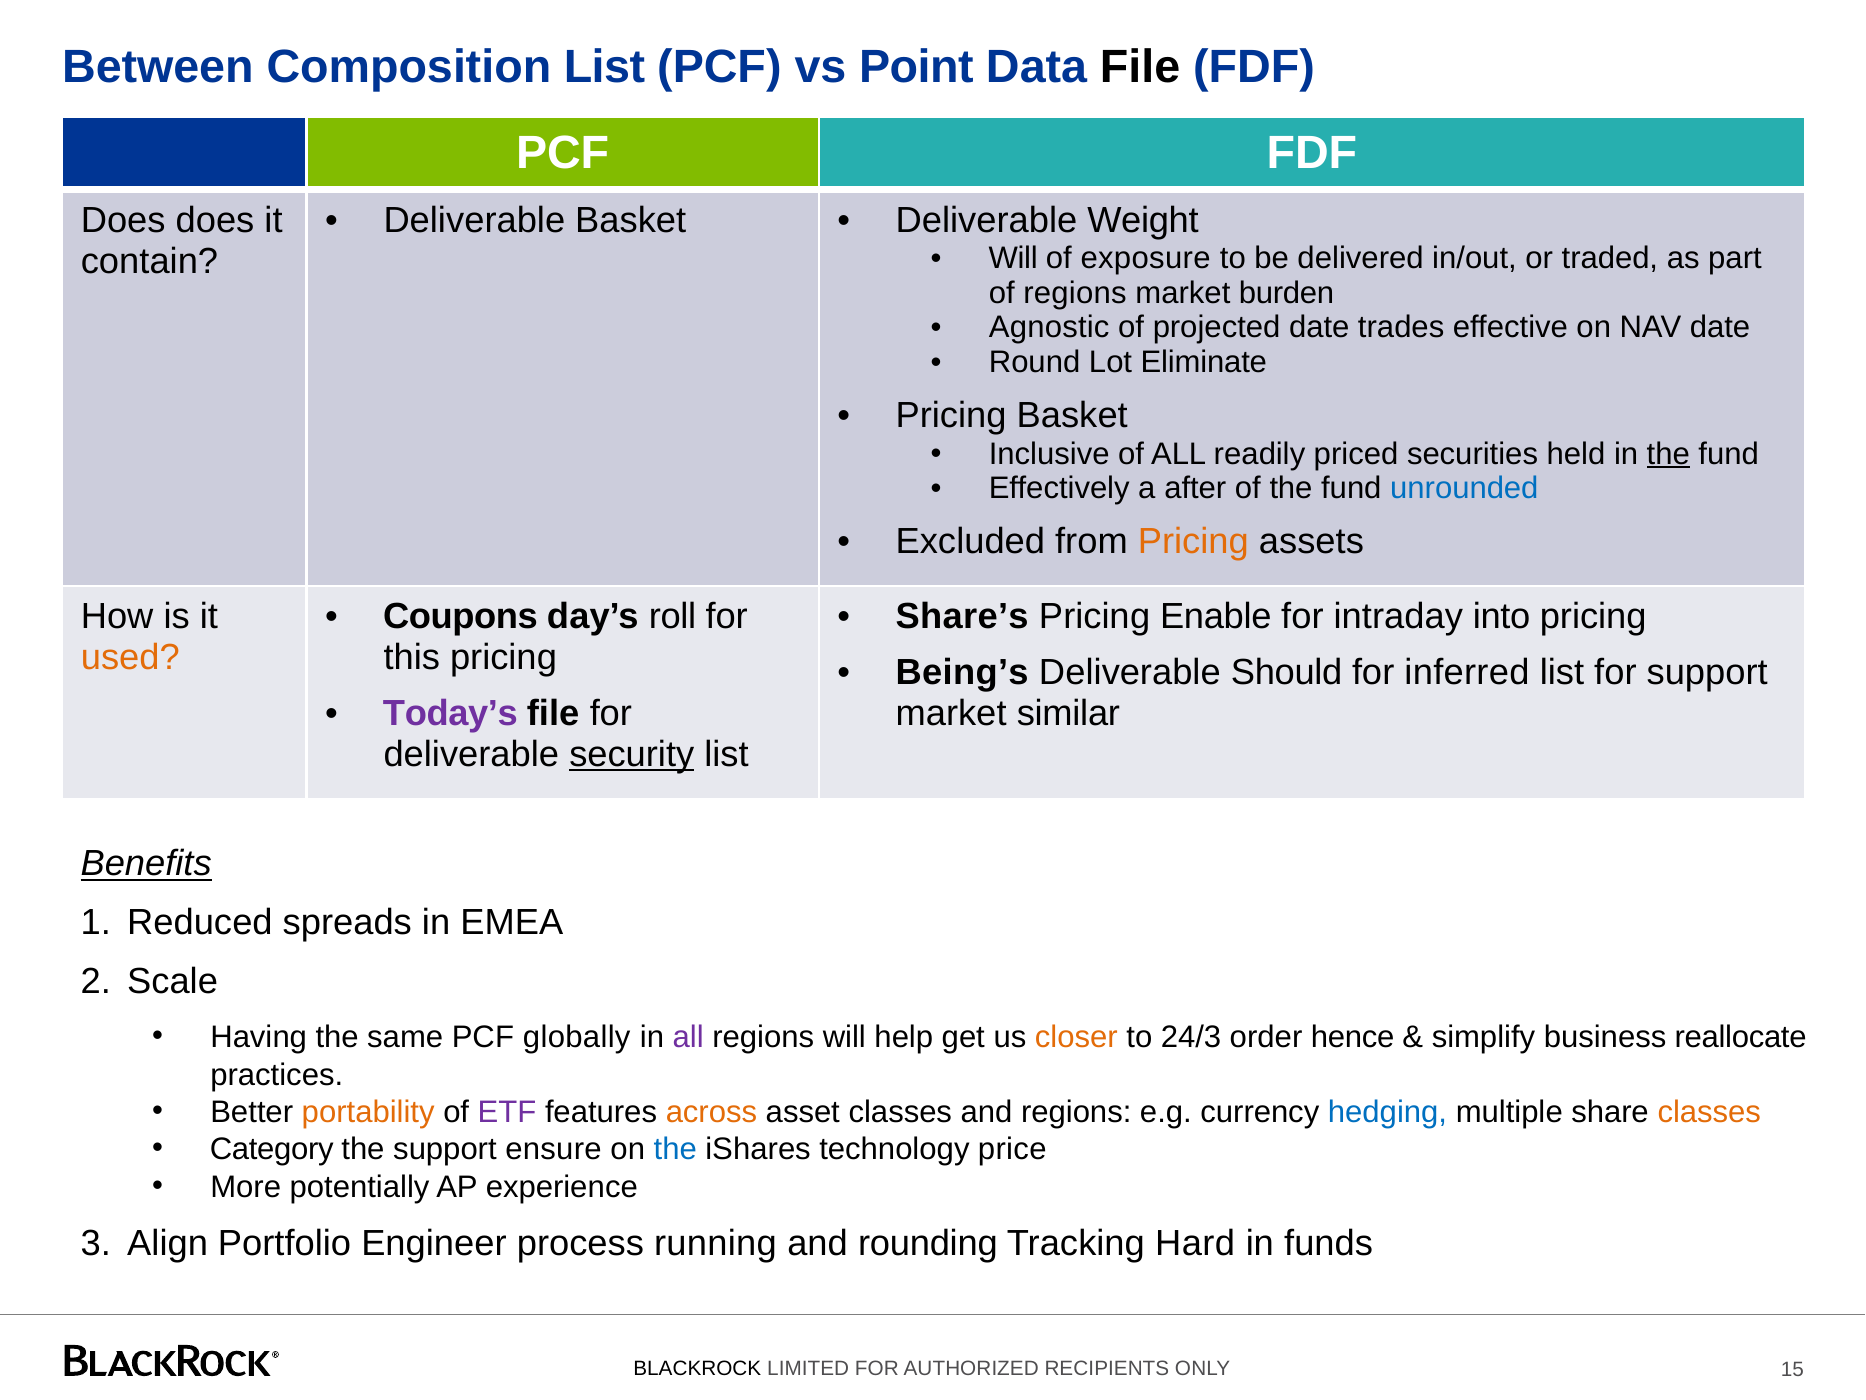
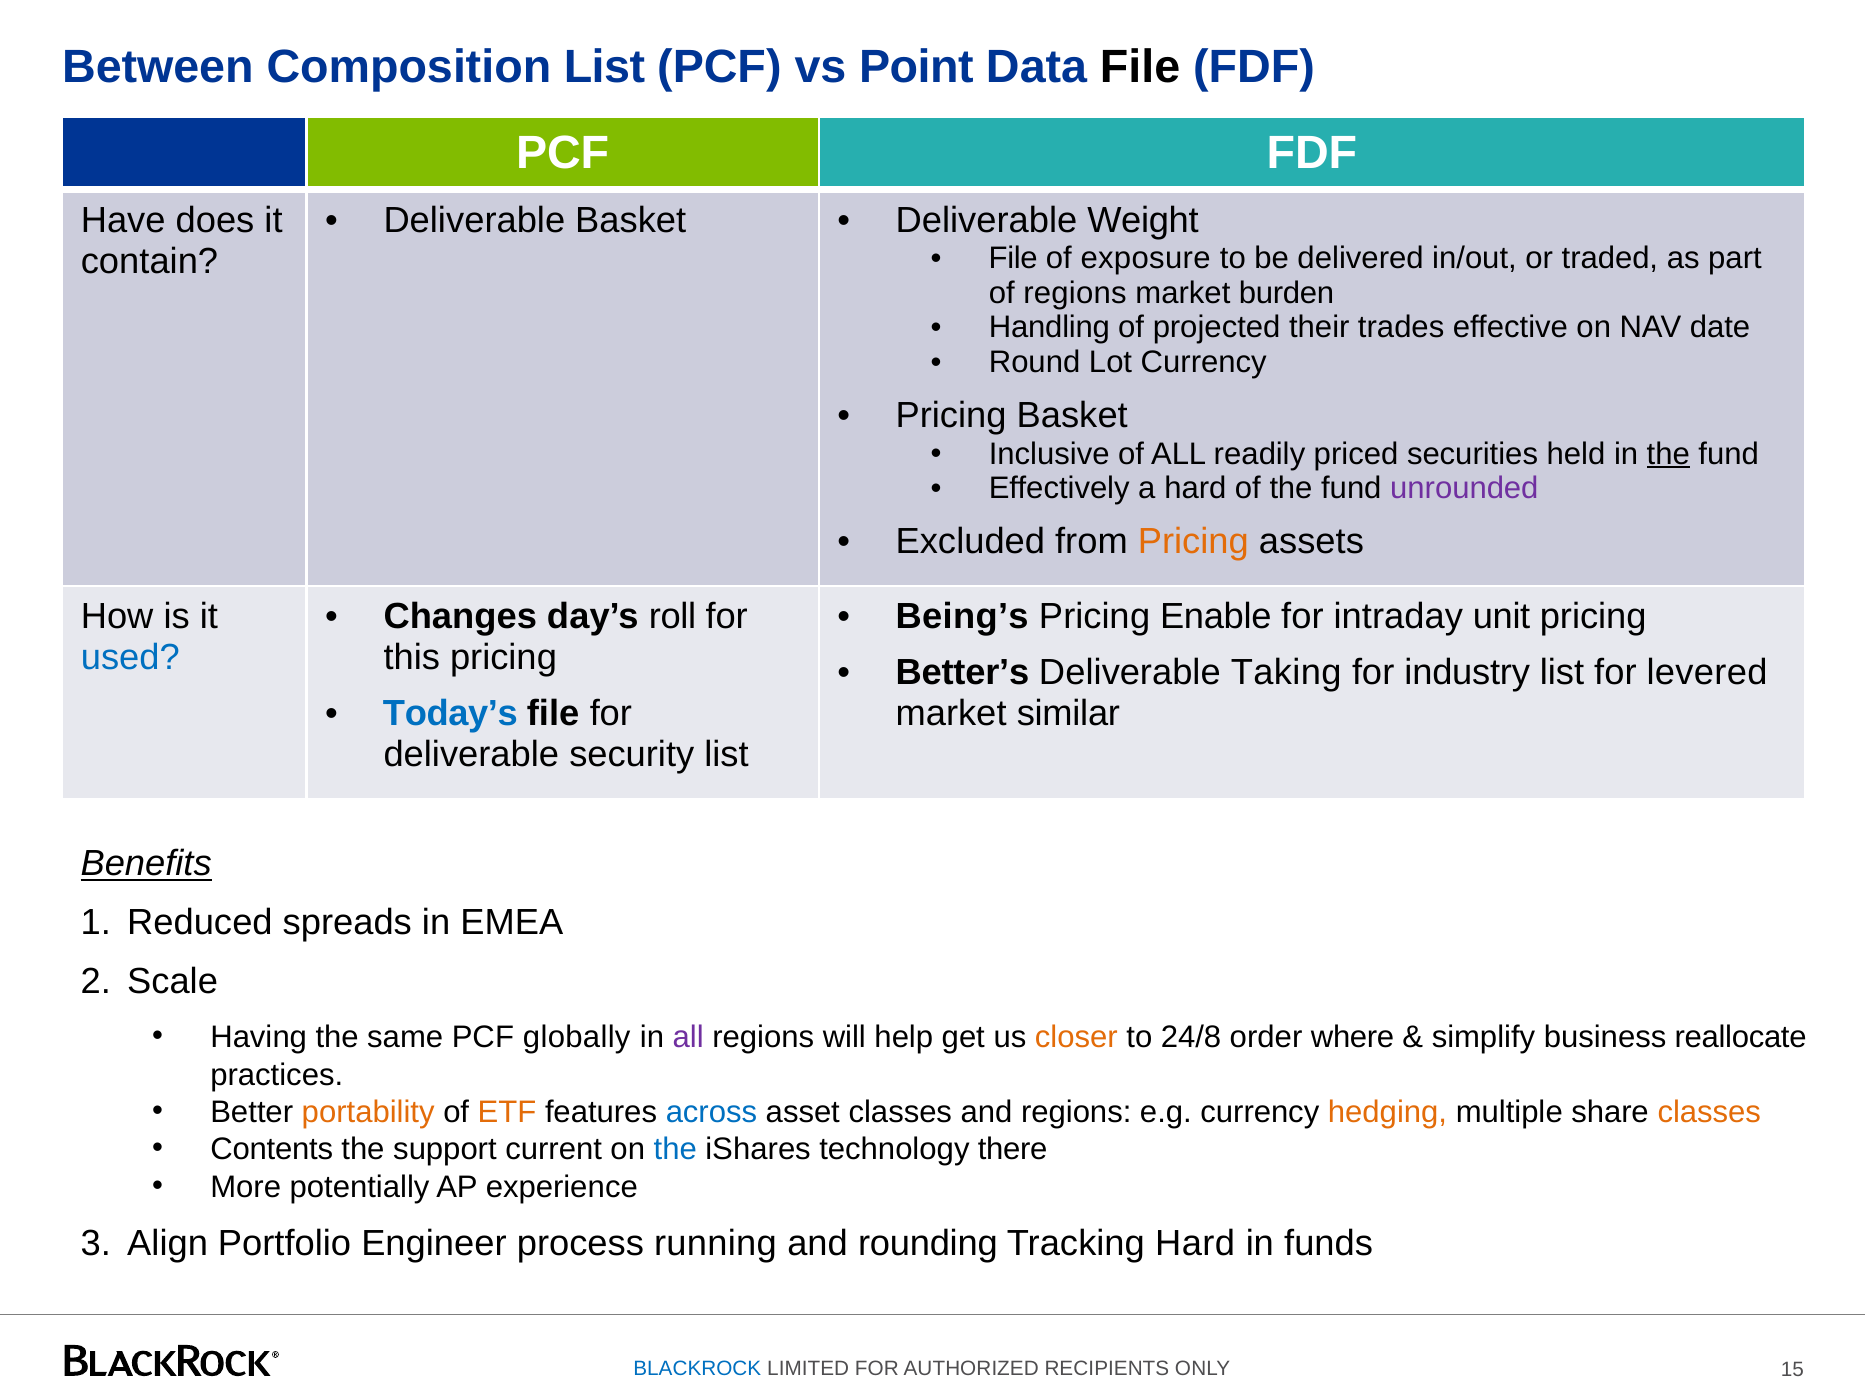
Does at (123, 220): Does -> Have
Will at (1013, 258): Will -> File
Agnostic: Agnostic -> Handling
projected date: date -> their
Lot Eliminate: Eliminate -> Currency
a after: after -> hard
unrounded colour: blue -> purple
Coupons: Coupons -> Changes
Share’s: Share’s -> Being’s
into: into -> unit
used colour: orange -> blue
Being’s: Being’s -> Better’s
Should: Should -> Taking
inferred: inferred -> industry
for support: support -> levered
Today’s colour: purple -> blue
security underline: present -> none
24/3: 24/3 -> 24/8
hence: hence -> where
ETF colour: purple -> orange
across colour: orange -> blue
hedging colour: blue -> orange
Category: Category -> Contents
ensure: ensure -> current
price: price -> there
BLACKROCK colour: black -> blue
